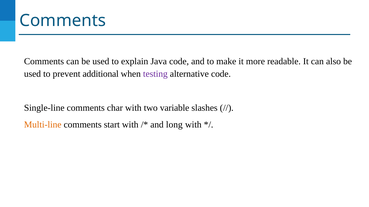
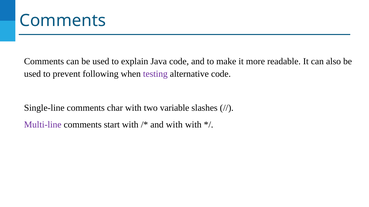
additional: additional -> following
Multi-line colour: orange -> purple
and long: long -> with
